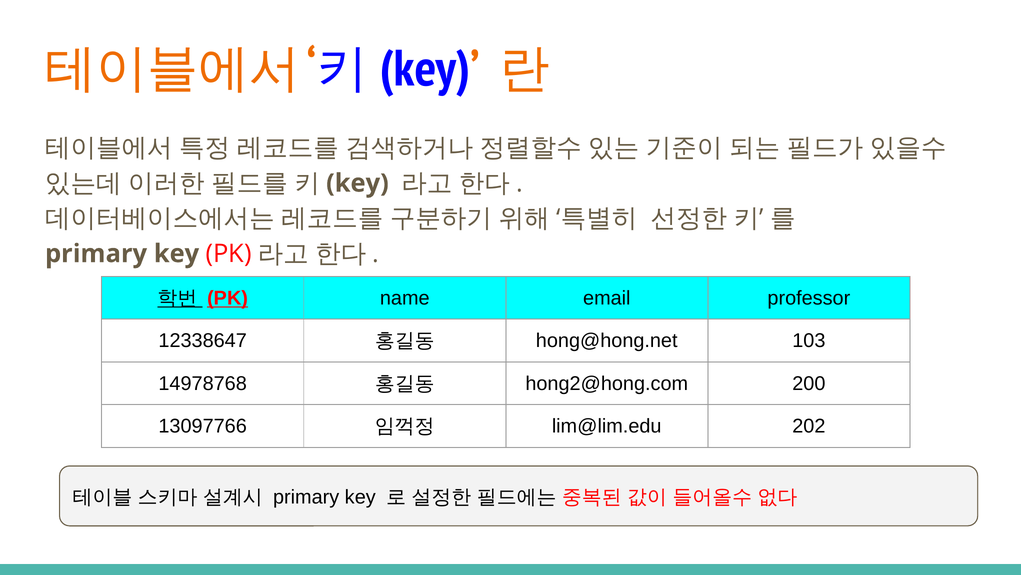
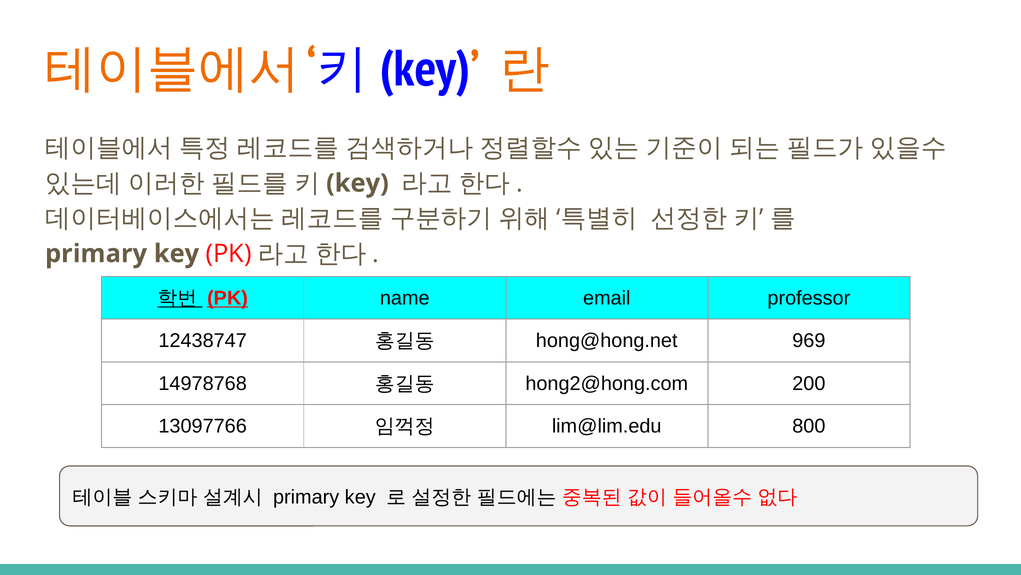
12338647: 12338647 -> 12438747
103: 103 -> 969
202: 202 -> 800
